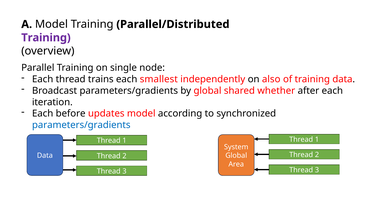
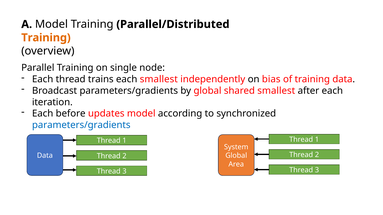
Training at (46, 38) colour: purple -> orange
also: also -> bias
shared whether: whether -> smallest
